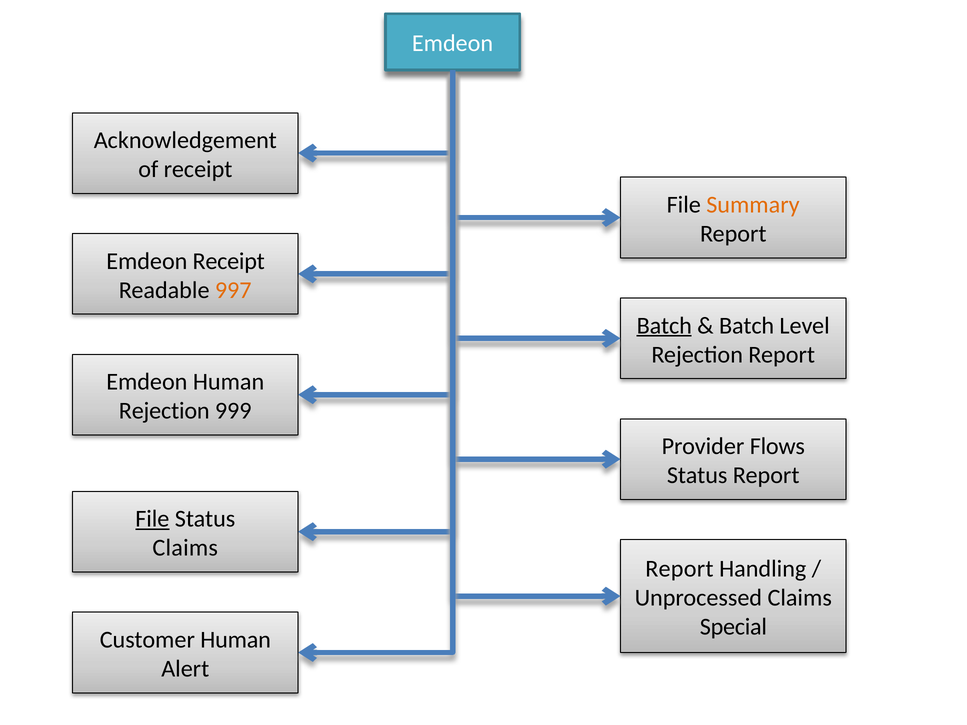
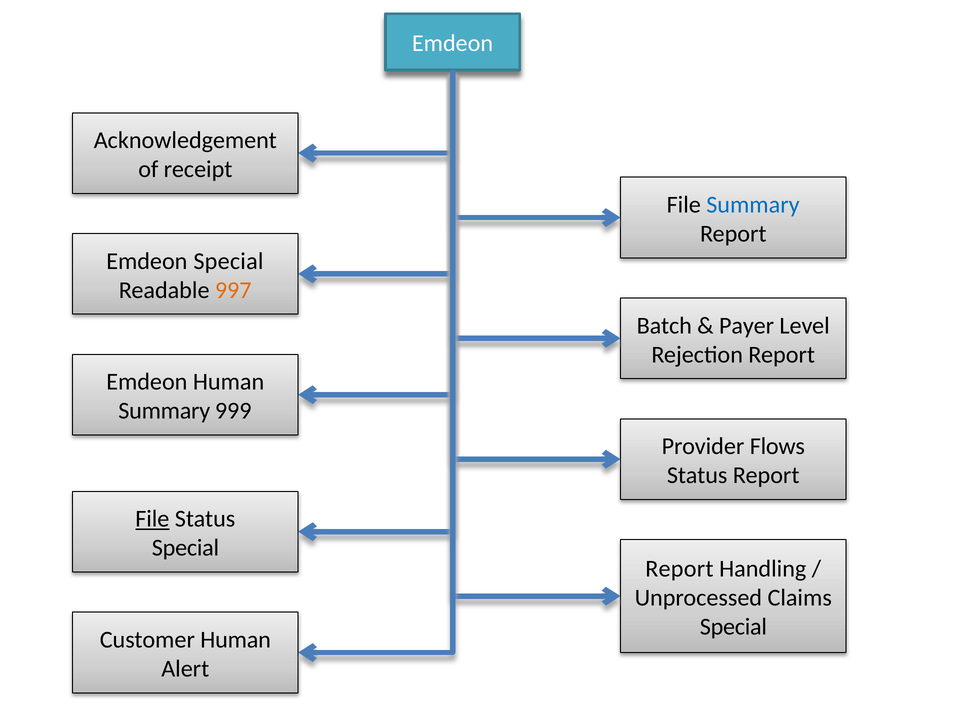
Summary at (753, 205) colour: orange -> blue
Emdeon Receipt: Receipt -> Special
Batch at (664, 326) underline: present -> none
Batch at (747, 326): Batch -> Payer
Rejection at (164, 411): Rejection -> Summary
Claims at (185, 548): Claims -> Special
